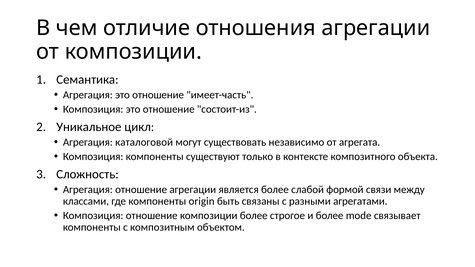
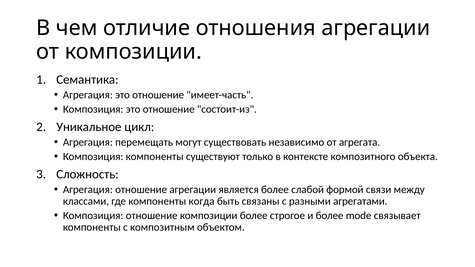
каталоговой: каталоговой -> перемещать
origin: origin -> когда
